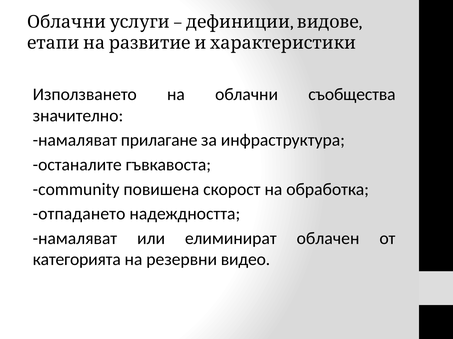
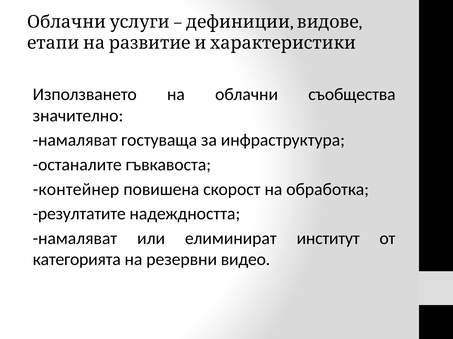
прилагане: прилагане -> гостуваща
community: community -> контейнер
отпадането: отпадането -> резултатите
облачен: облачен -> институт
